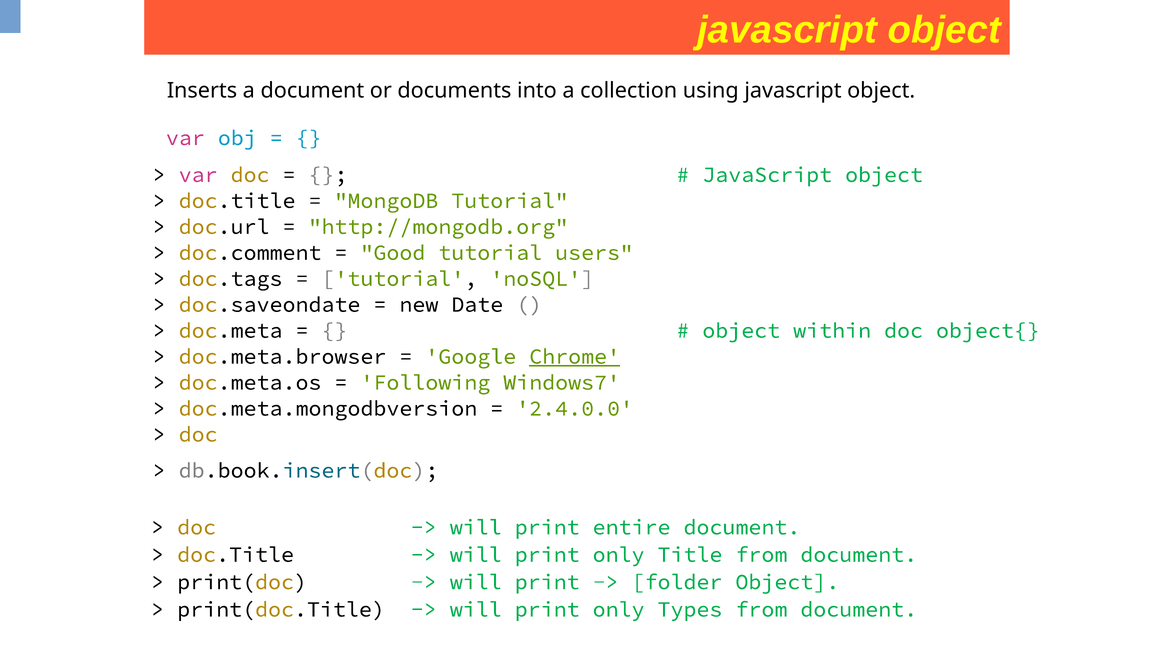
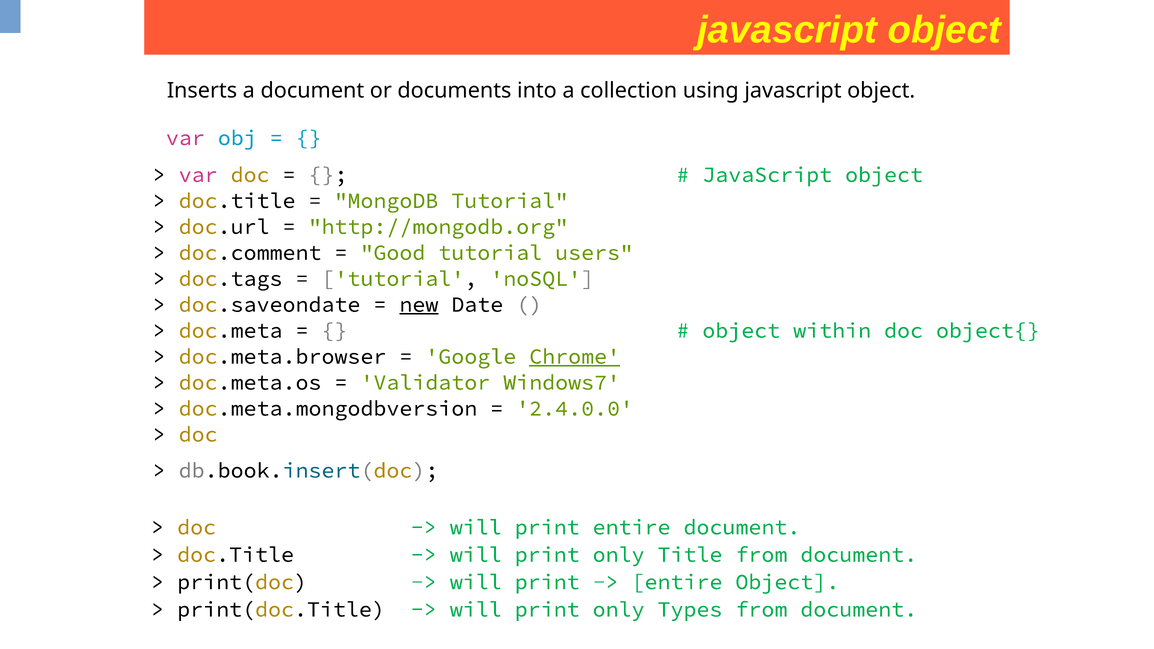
new underline: none -> present
Following: Following -> Validator
folder at (677, 582): folder -> entire
